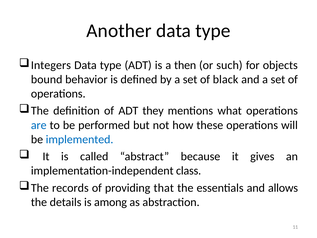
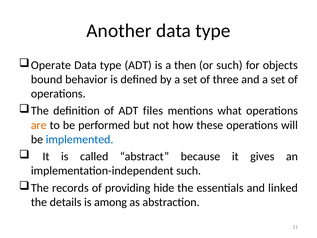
Integers: Integers -> Operate
black: black -> three
they: they -> files
are colour: blue -> orange
implementation-independent class: class -> such
that: that -> hide
allows: allows -> linked
